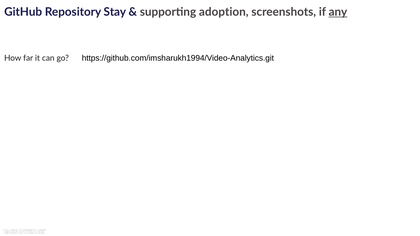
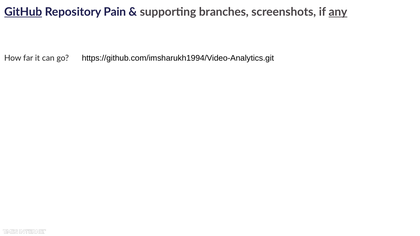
GitHub underline: none -> present
Stay: Stay -> Pain
adoption: adoption -> branches
